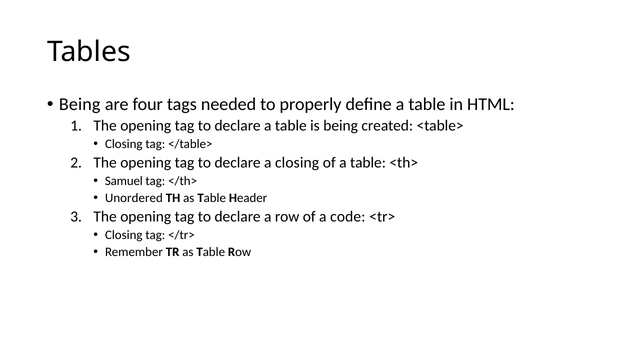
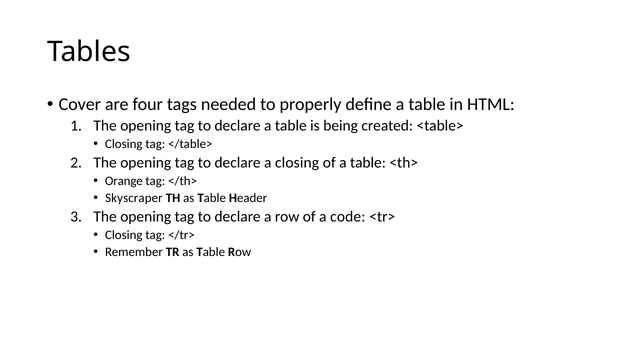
Being at (80, 104): Being -> Cover
Samuel: Samuel -> Orange
Unordered: Unordered -> Skyscraper
